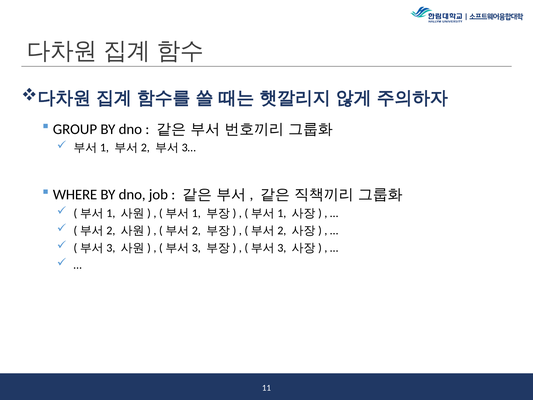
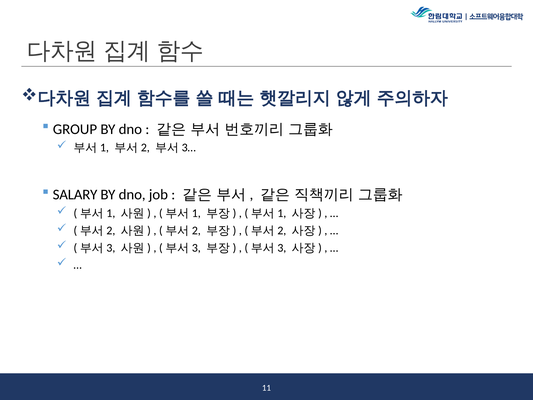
WHERE: WHERE -> SALARY
